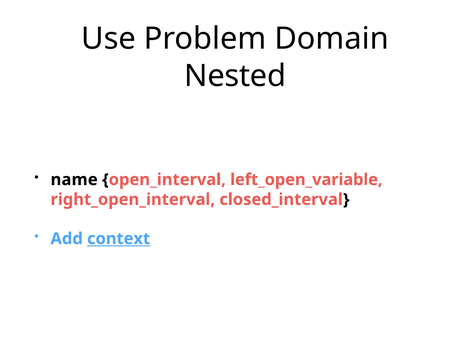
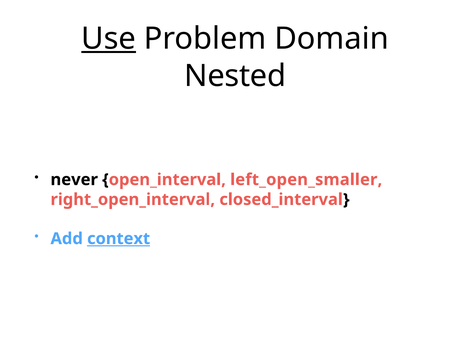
Use underline: none -> present
name: name -> never
left_open_variable: left_open_variable -> left_open_smaller
